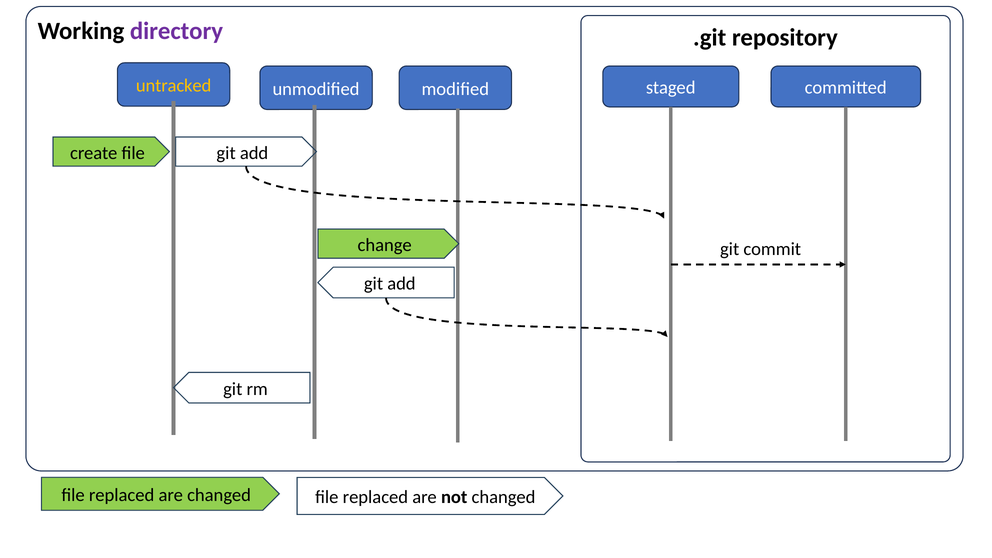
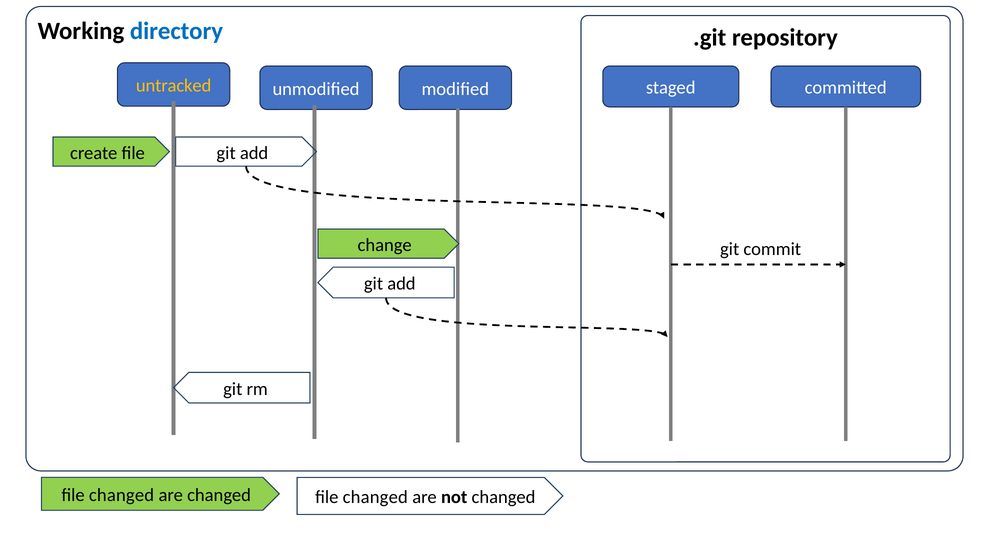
directory colour: purple -> blue
replaced at (122, 495): replaced -> changed
replaced at (375, 497): replaced -> changed
